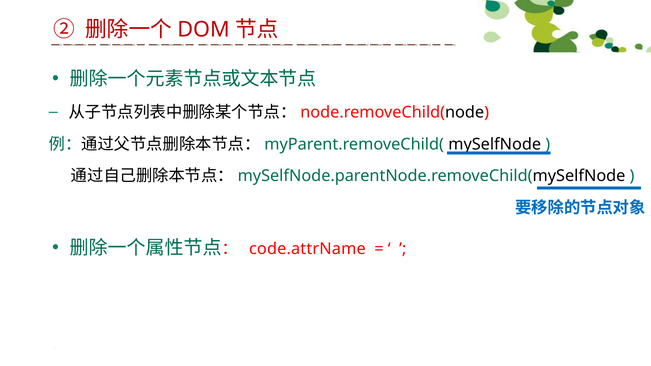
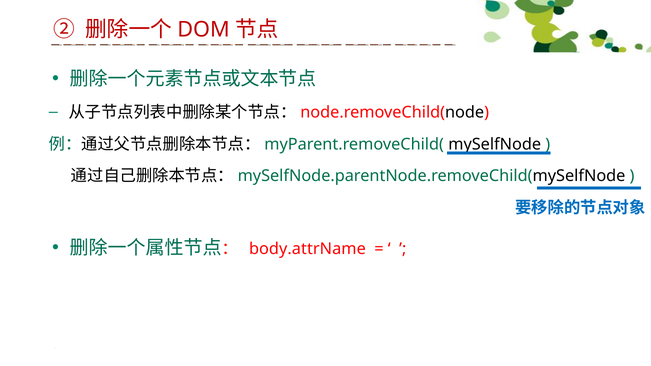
code.attrName: code.attrName -> body.attrName
